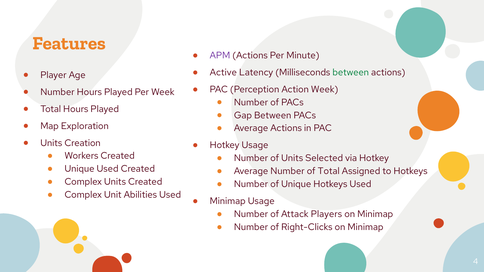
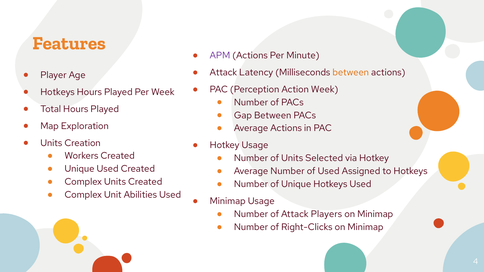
Active at (223, 72): Active -> Attack
between at (351, 72) colour: green -> orange
Number at (57, 92): Number -> Hotkeys
of Total: Total -> Used
